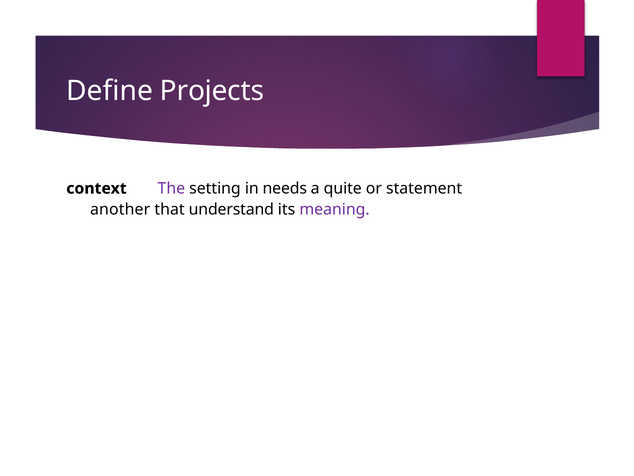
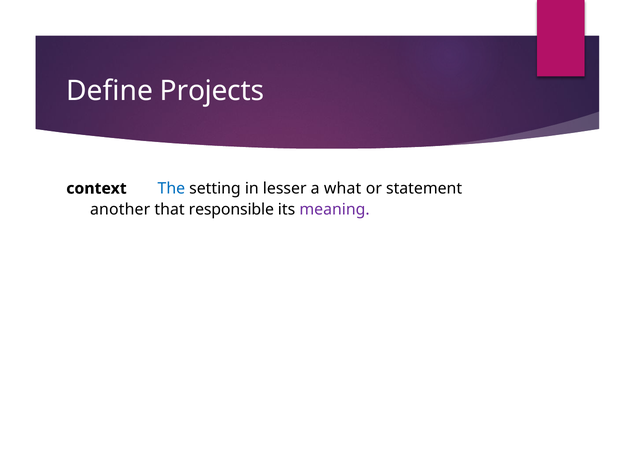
The colour: purple -> blue
needs: needs -> lesser
quite: quite -> what
understand: understand -> responsible
